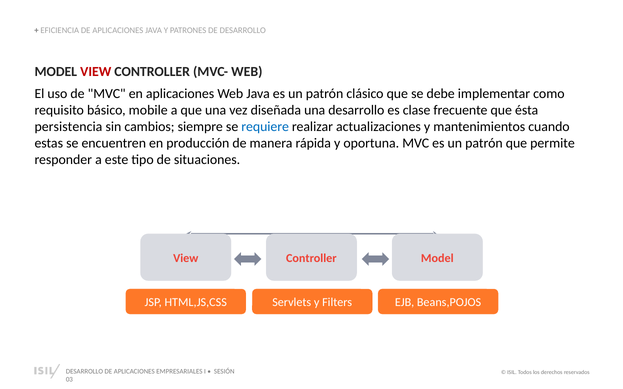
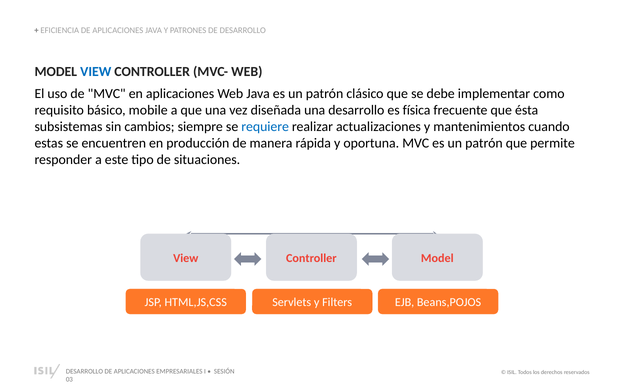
VIEW at (96, 72) colour: red -> blue
clase: clase -> física
persistencia: persistencia -> subsistemas
